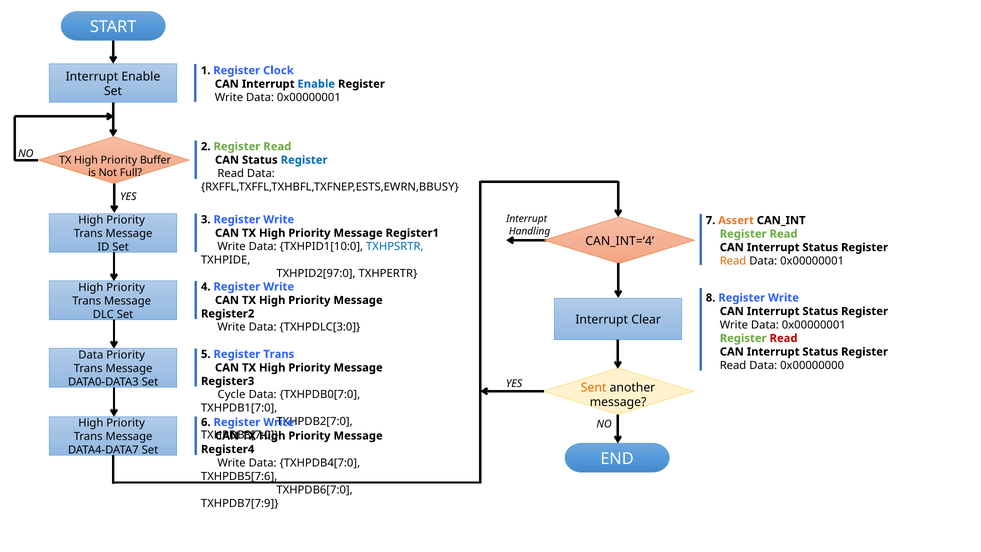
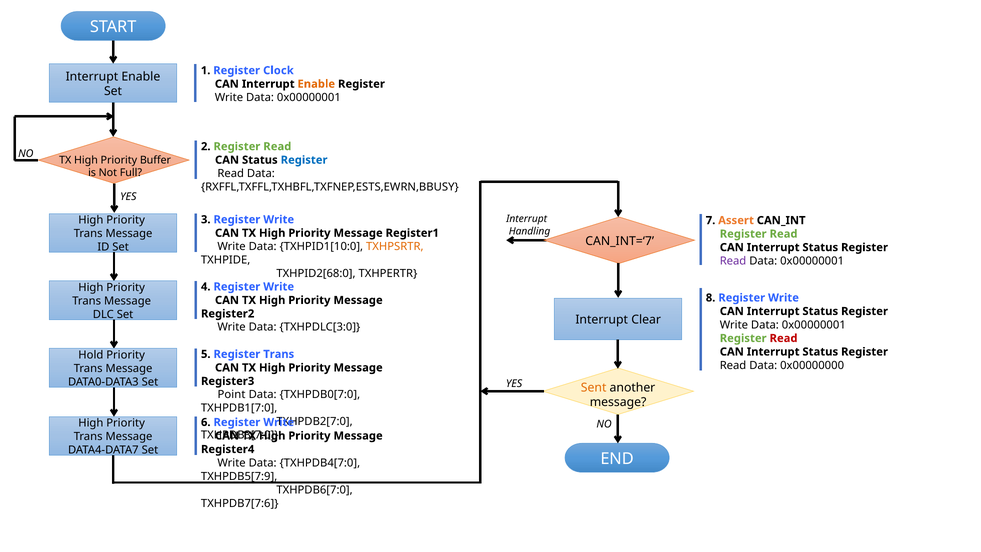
Enable at (316, 84) colour: blue -> orange
CAN_INT=‘4: CAN_INT=‘4 -> CAN_INT=‘7
TXHPSRTR colour: blue -> orange
Read at (733, 261) colour: orange -> purple
TXHPID2[97:0: TXHPID2[97:0 -> TXHPID2[68:0
Data at (91, 355): Data -> Hold
Cycle: Cycle -> Point
TXHPDB5[7:6: TXHPDB5[7:6 -> TXHPDB5[7:9
TXHPDB7[7:9: TXHPDB7[7:9 -> TXHPDB7[7:6
